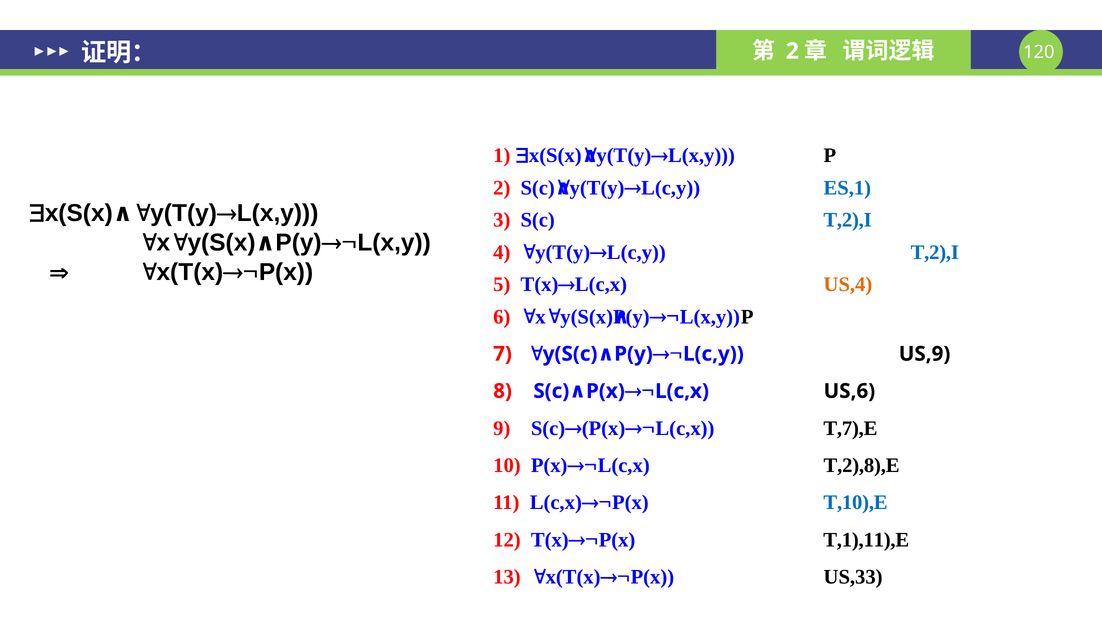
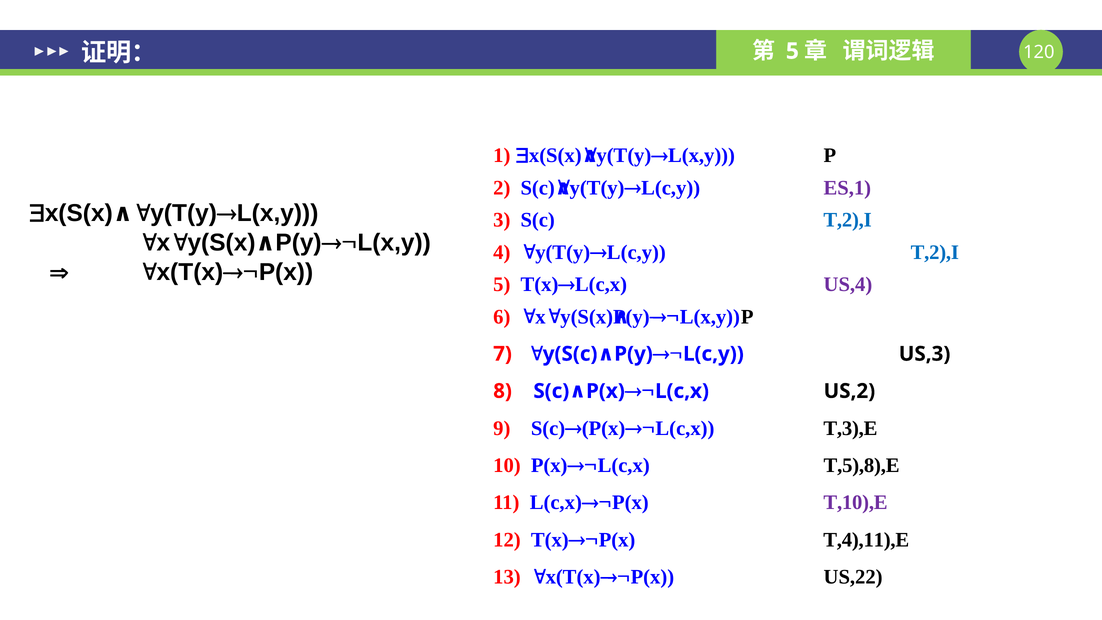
2 at (792, 51): 2 -> 5
ES,1 colour: blue -> purple
US,4 colour: orange -> purple
US,9: US,9 -> US,3
US,6: US,6 -> US,2
T,7),E: T,7),E -> T,3),E
T,2),8),E: T,2),8),E -> T,5),8),E
T,10),E colour: blue -> purple
T,1),11),E: T,1),11),E -> T,4),11),E
US,33: US,33 -> US,22
